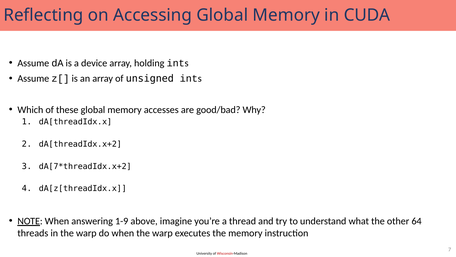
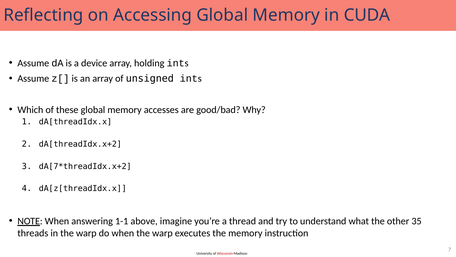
1-9: 1-9 -> 1-1
64: 64 -> 35
